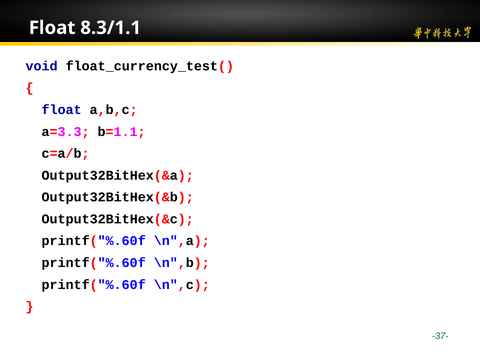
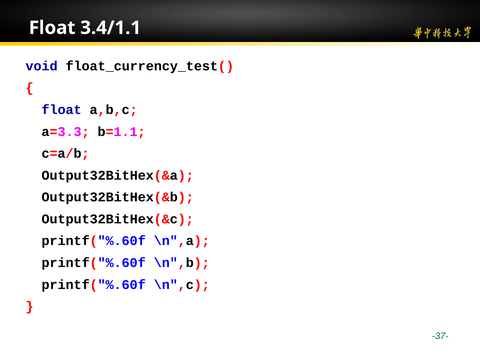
8.3/1.1: 8.3/1.1 -> 3.4/1.1
